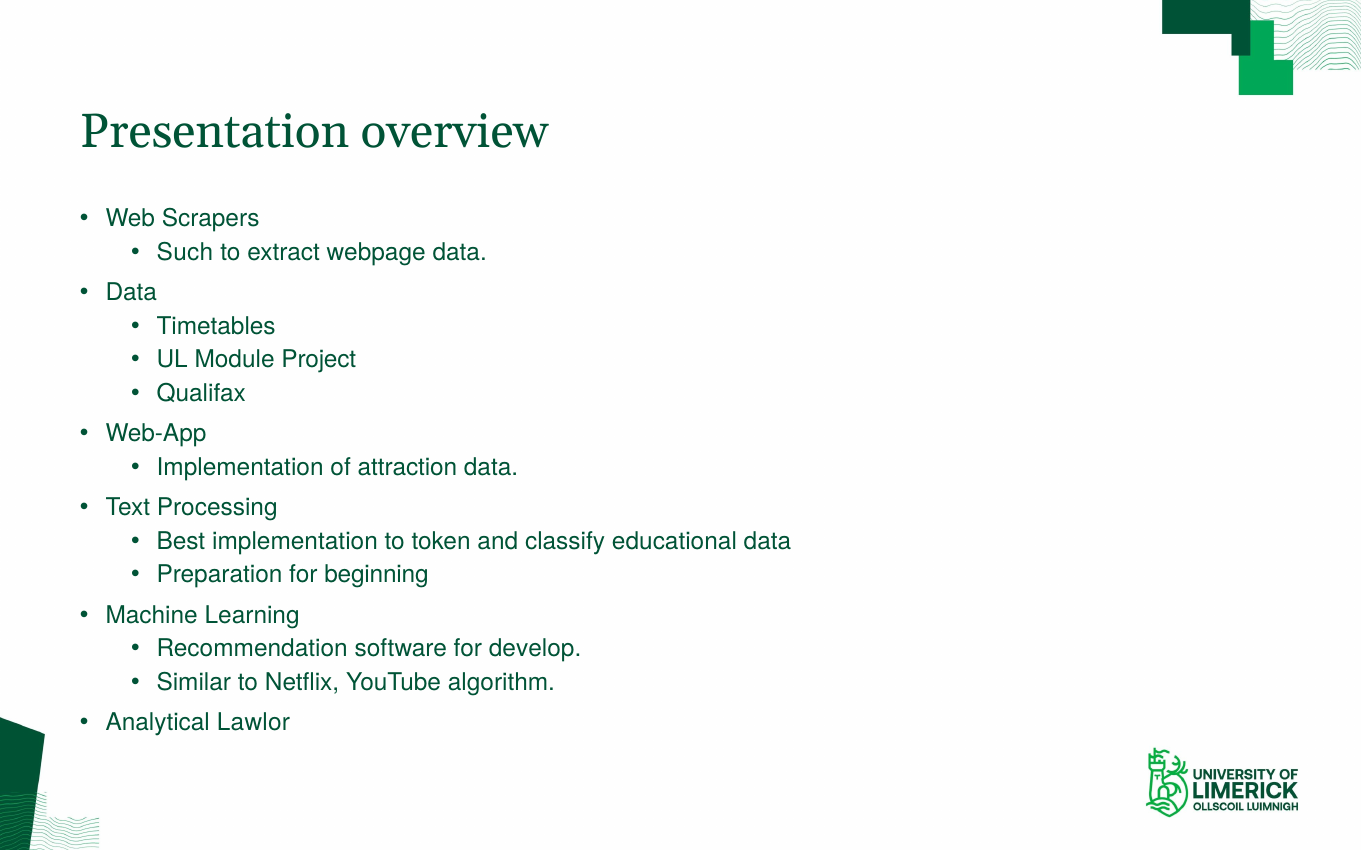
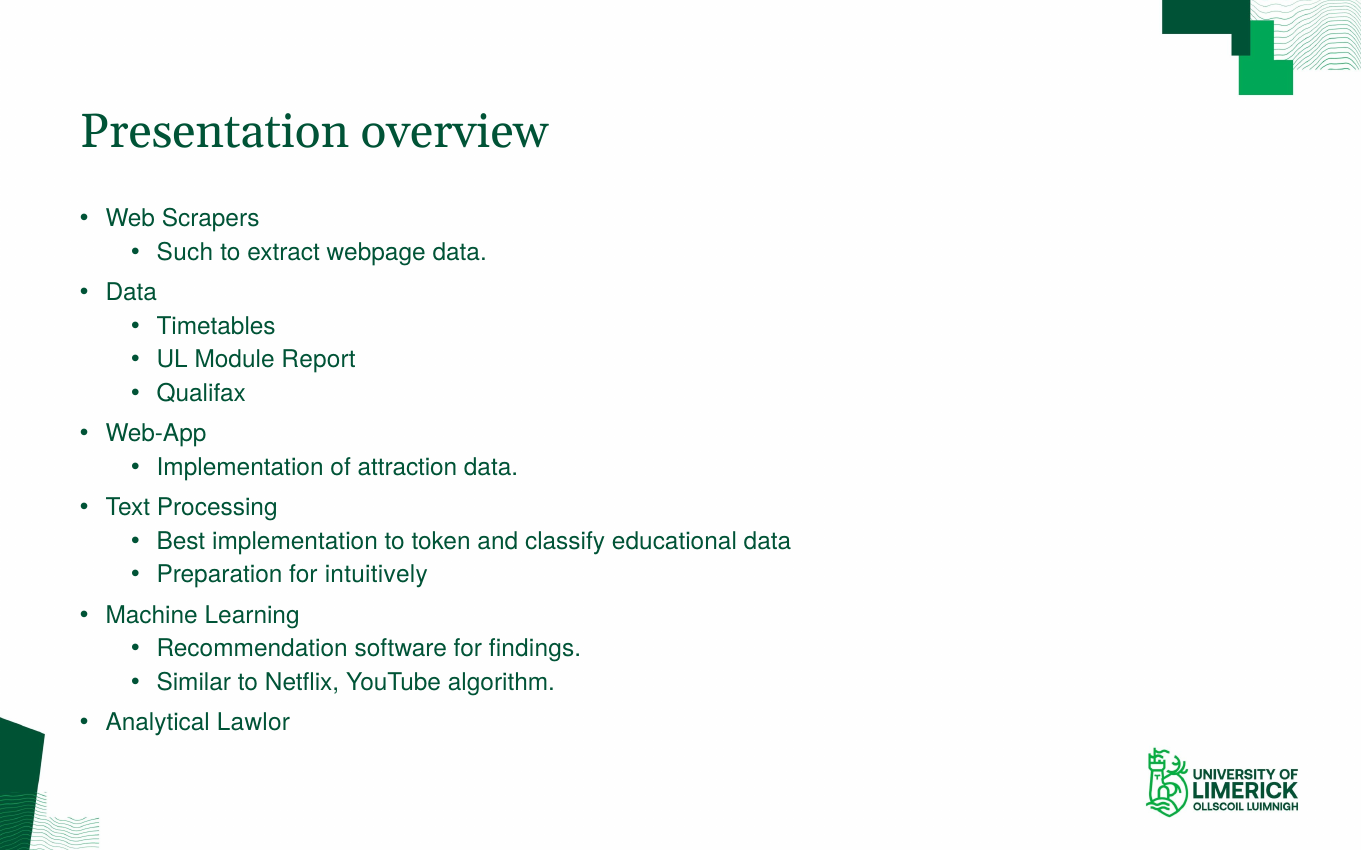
Project: Project -> Report
beginning: beginning -> intuitively
develop: develop -> findings
